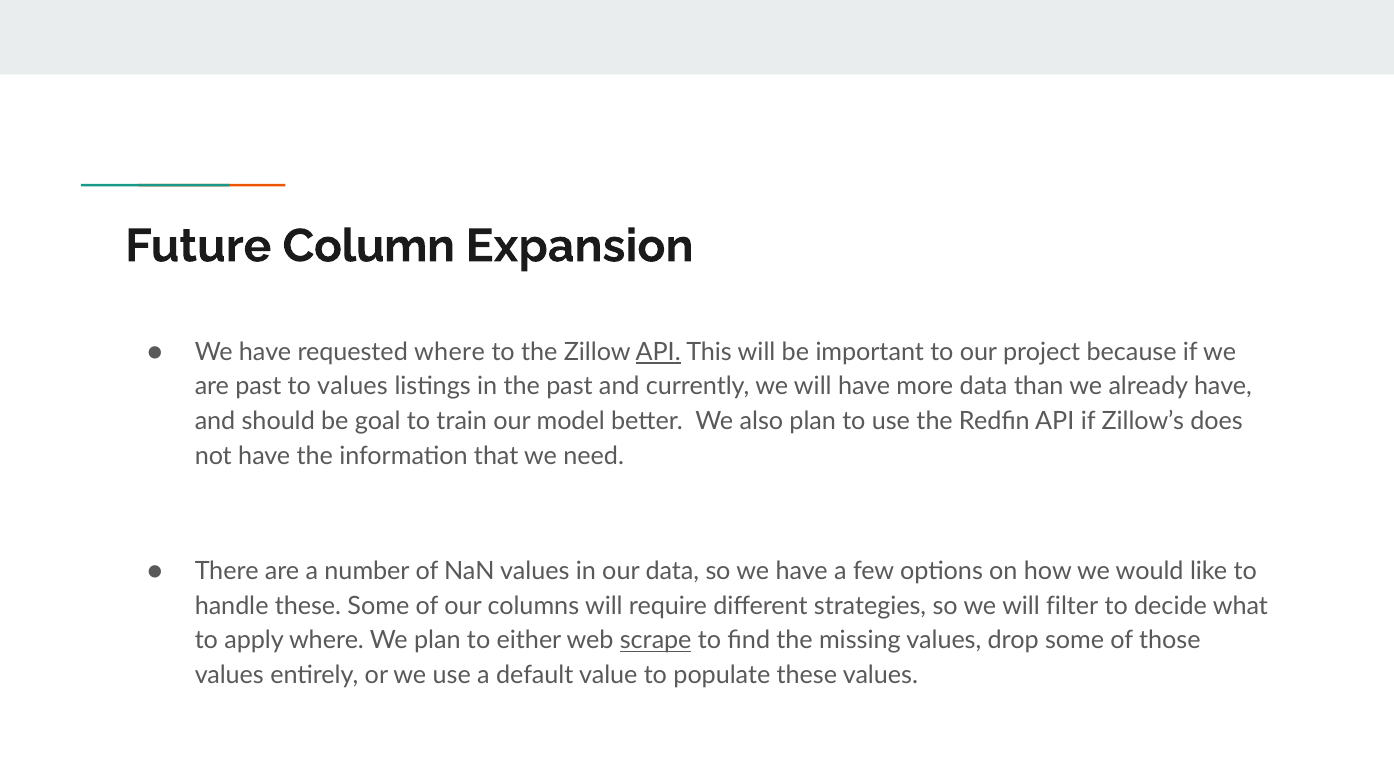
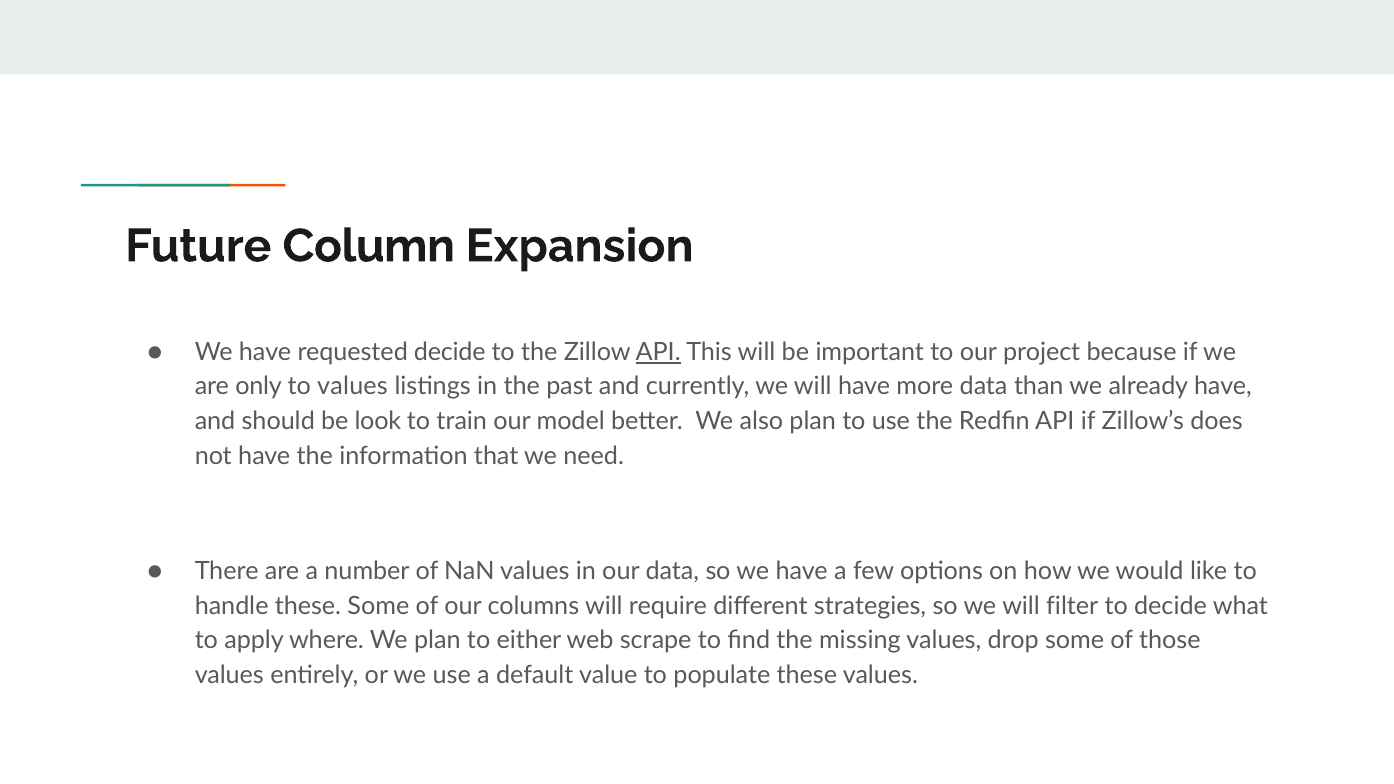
requested where: where -> decide
are past: past -> only
goal: goal -> look
scrape underline: present -> none
